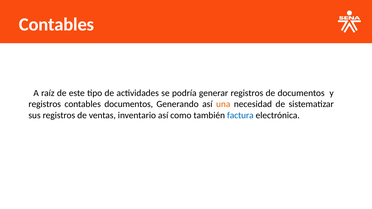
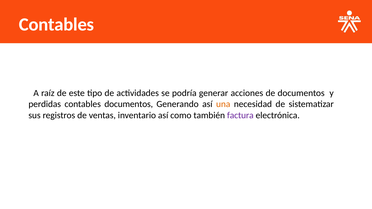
generar registros: registros -> acciones
registros at (45, 104): registros -> perdidas
factura colour: blue -> purple
